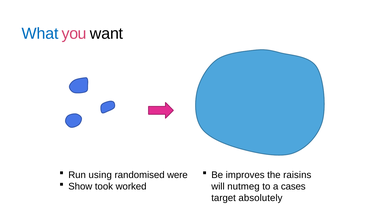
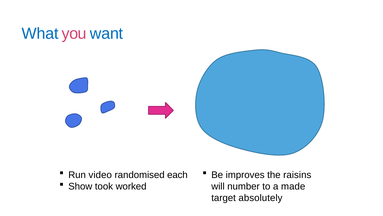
want colour: black -> blue
using: using -> video
were: were -> each
nutmeg: nutmeg -> number
cases: cases -> made
